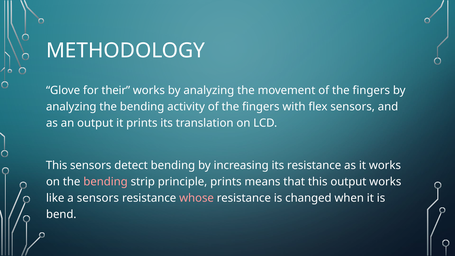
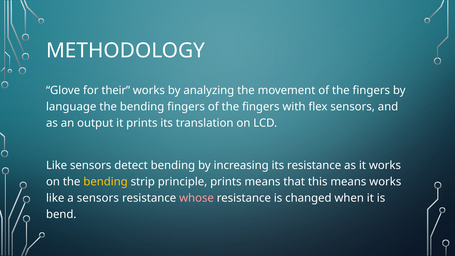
analyzing at (71, 107): analyzing -> language
bending activity: activity -> fingers
This at (57, 165): This -> Like
bending at (106, 182) colour: pink -> yellow
this output: output -> means
